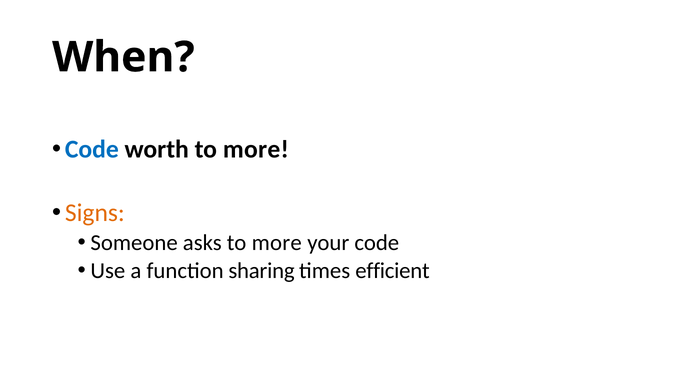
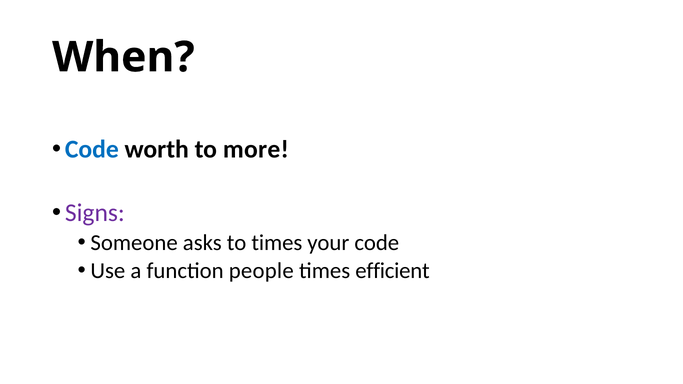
Signs colour: orange -> purple
asks to more: more -> times
sharing: sharing -> people
